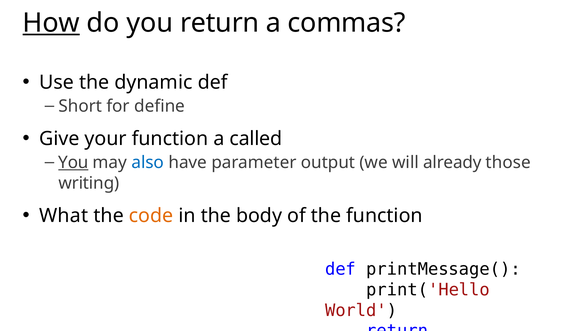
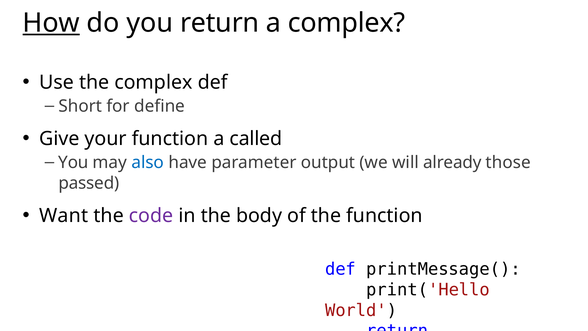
a commas: commas -> complex
the dynamic: dynamic -> complex
You at (73, 162) underline: present -> none
writing: writing -> passed
What: What -> Want
code colour: orange -> purple
